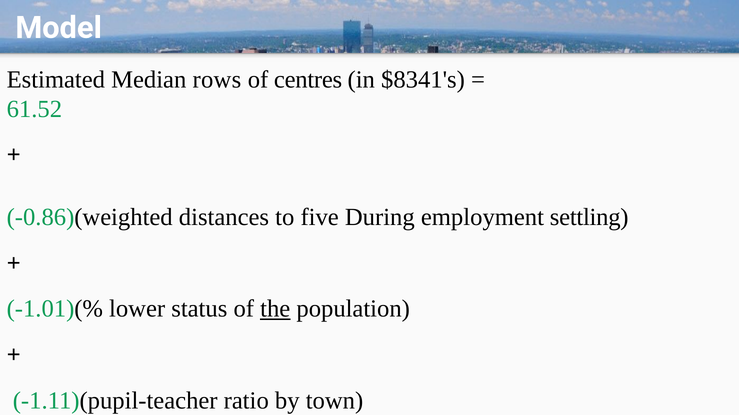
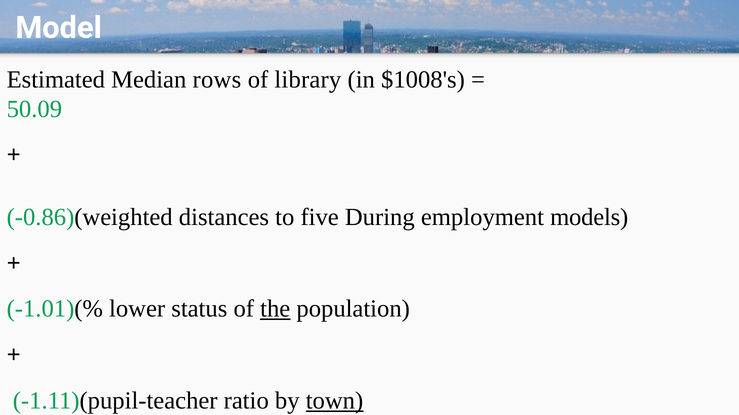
centres: centres -> library
$8341's: $8341's -> $1008's
61.52: 61.52 -> 50.09
settling: settling -> models
town underline: none -> present
